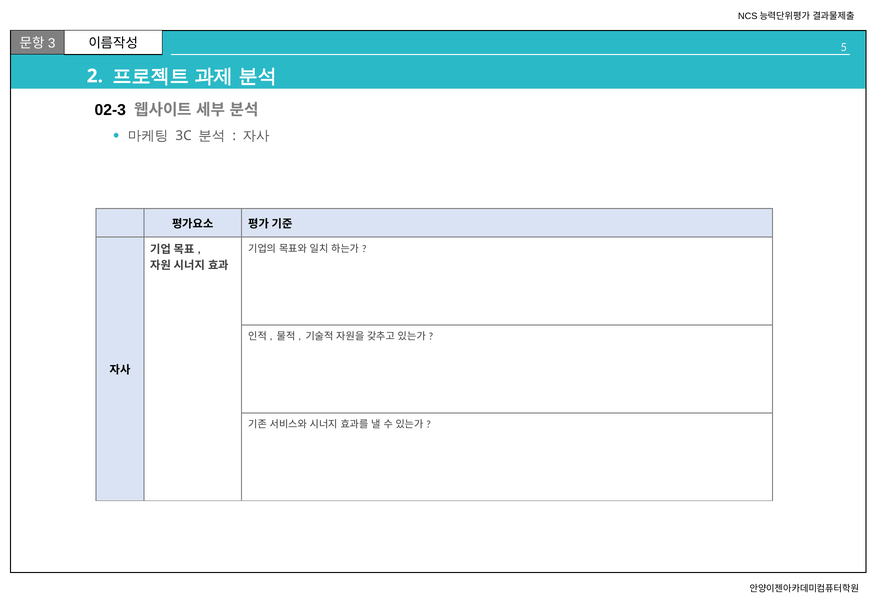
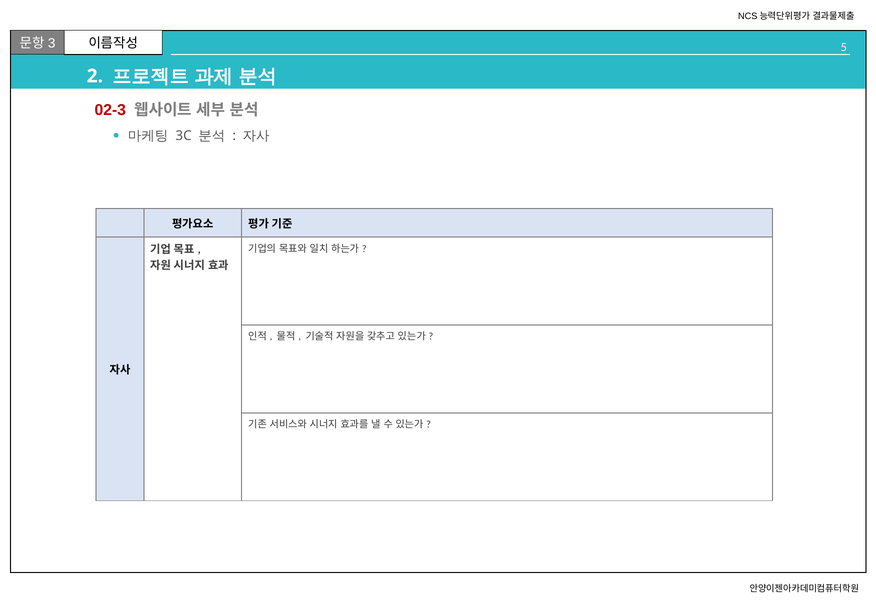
02-3 colour: black -> red
